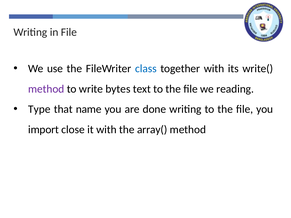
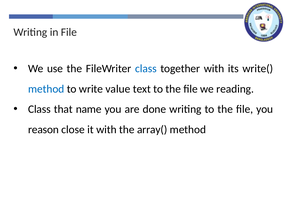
method at (46, 89) colour: purple -> blue
bytes: bytes -> value
Type at (39, 109): Type -> Class
import: import -> reason
